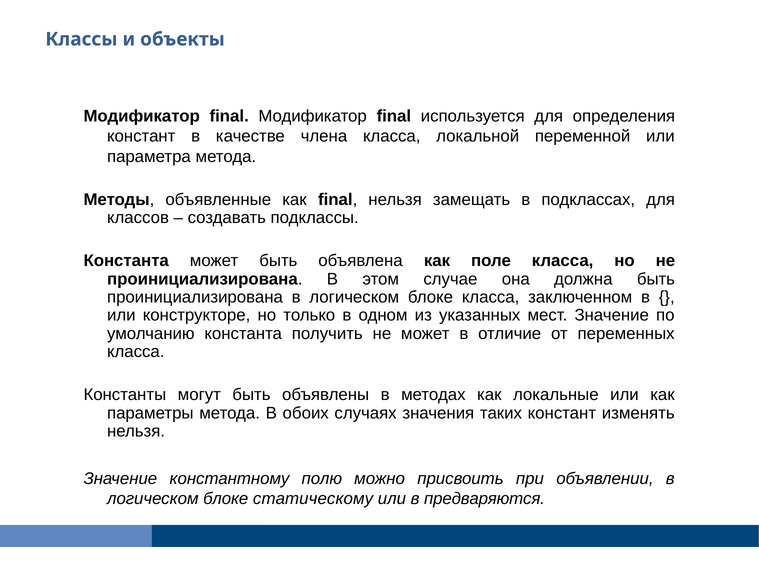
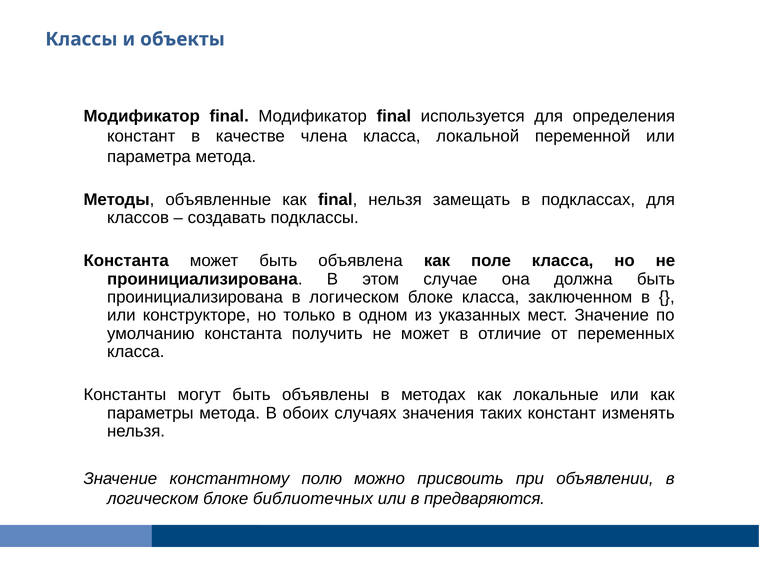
статическому: статическому -> библиотечных
